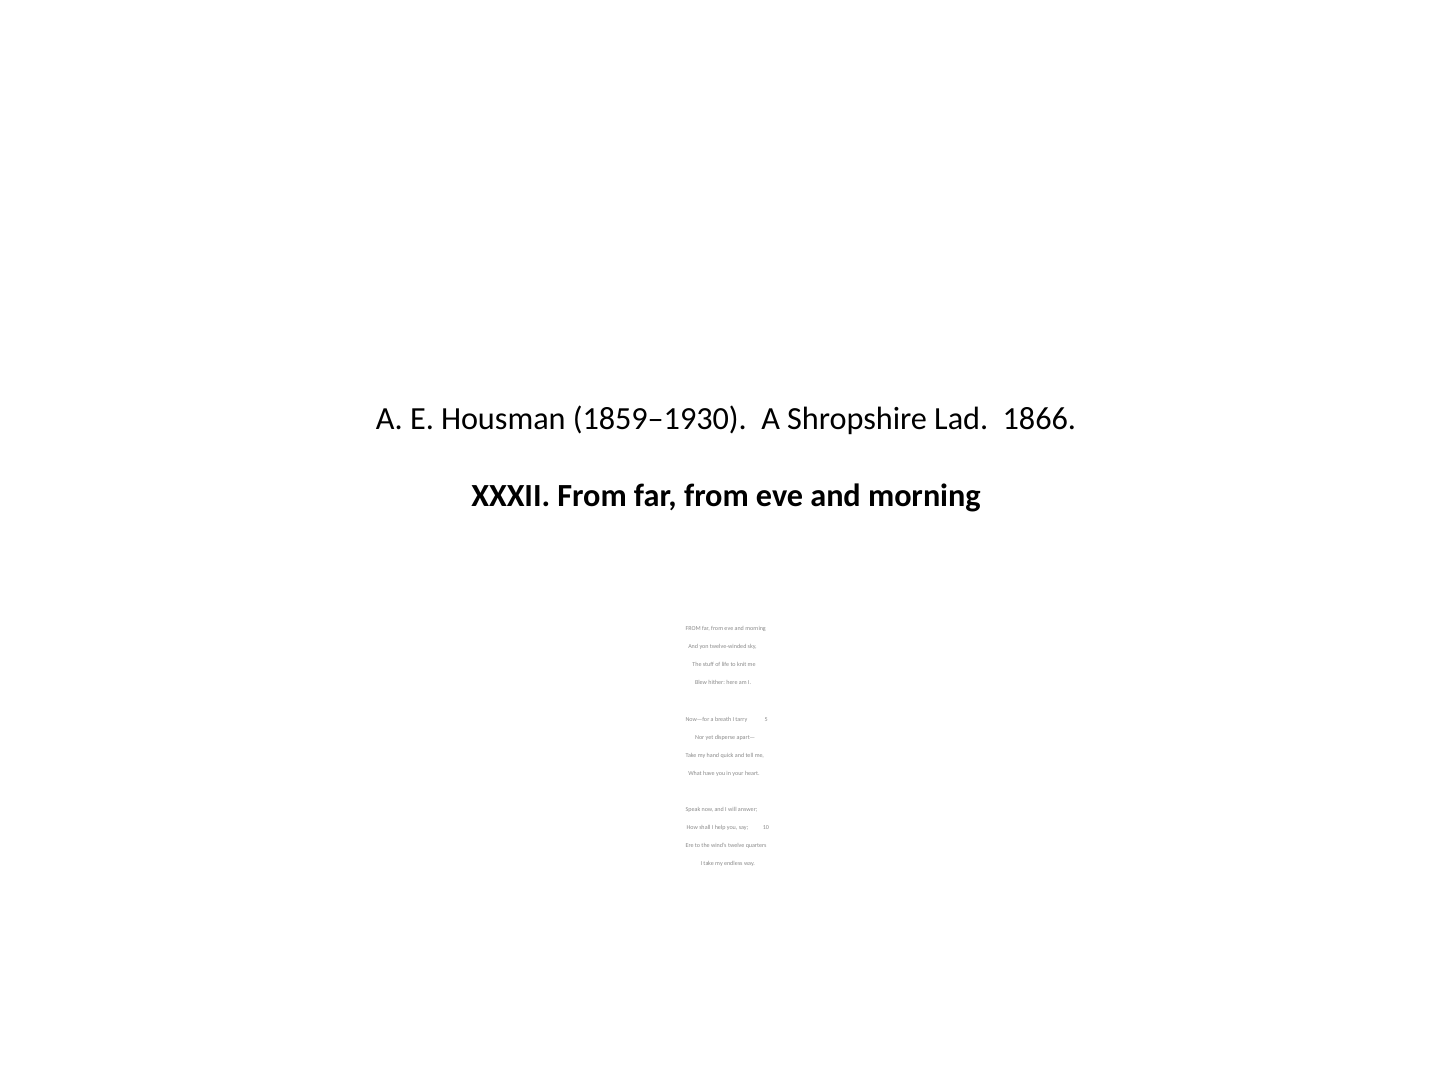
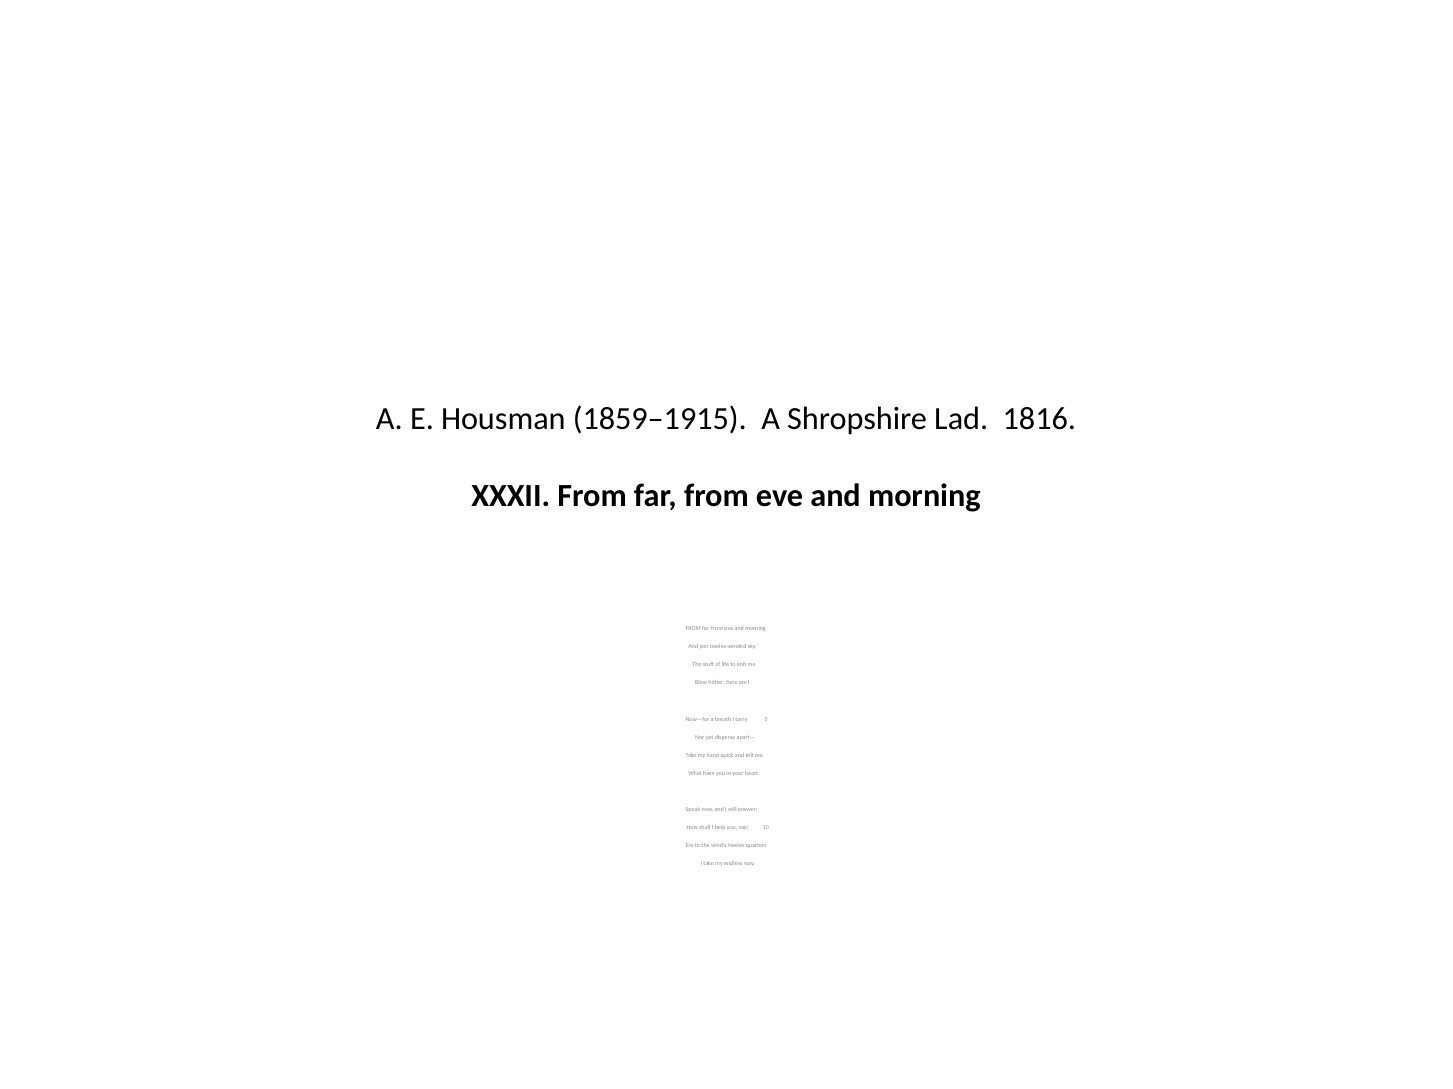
1859–1930: 1859–1930 -> 1859–1915
1866: 1866 -> 1816
